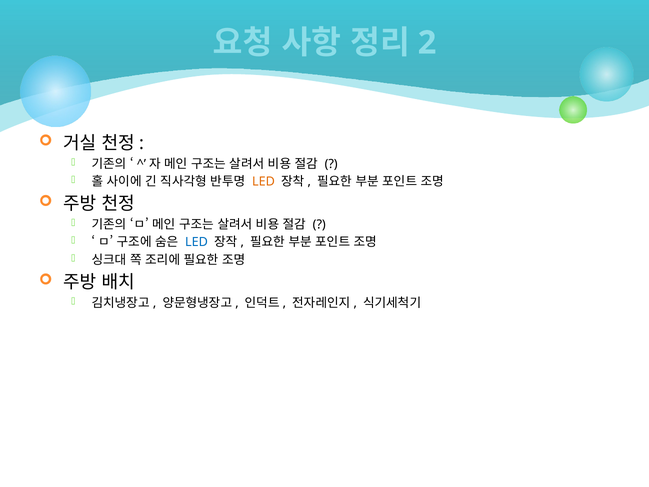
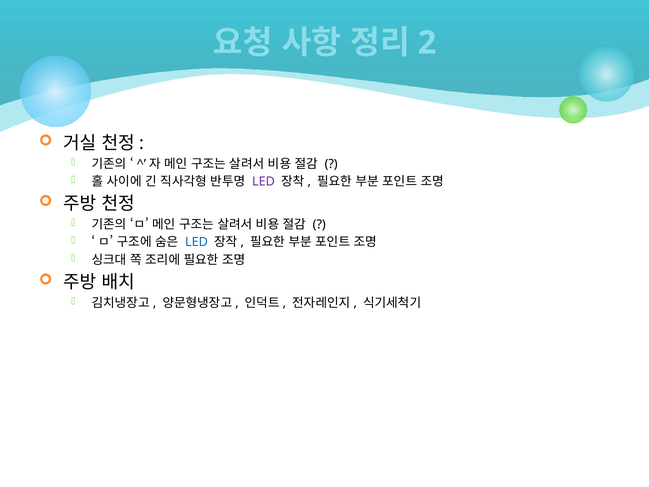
LED at (264, 181) colour: orange -> purple
